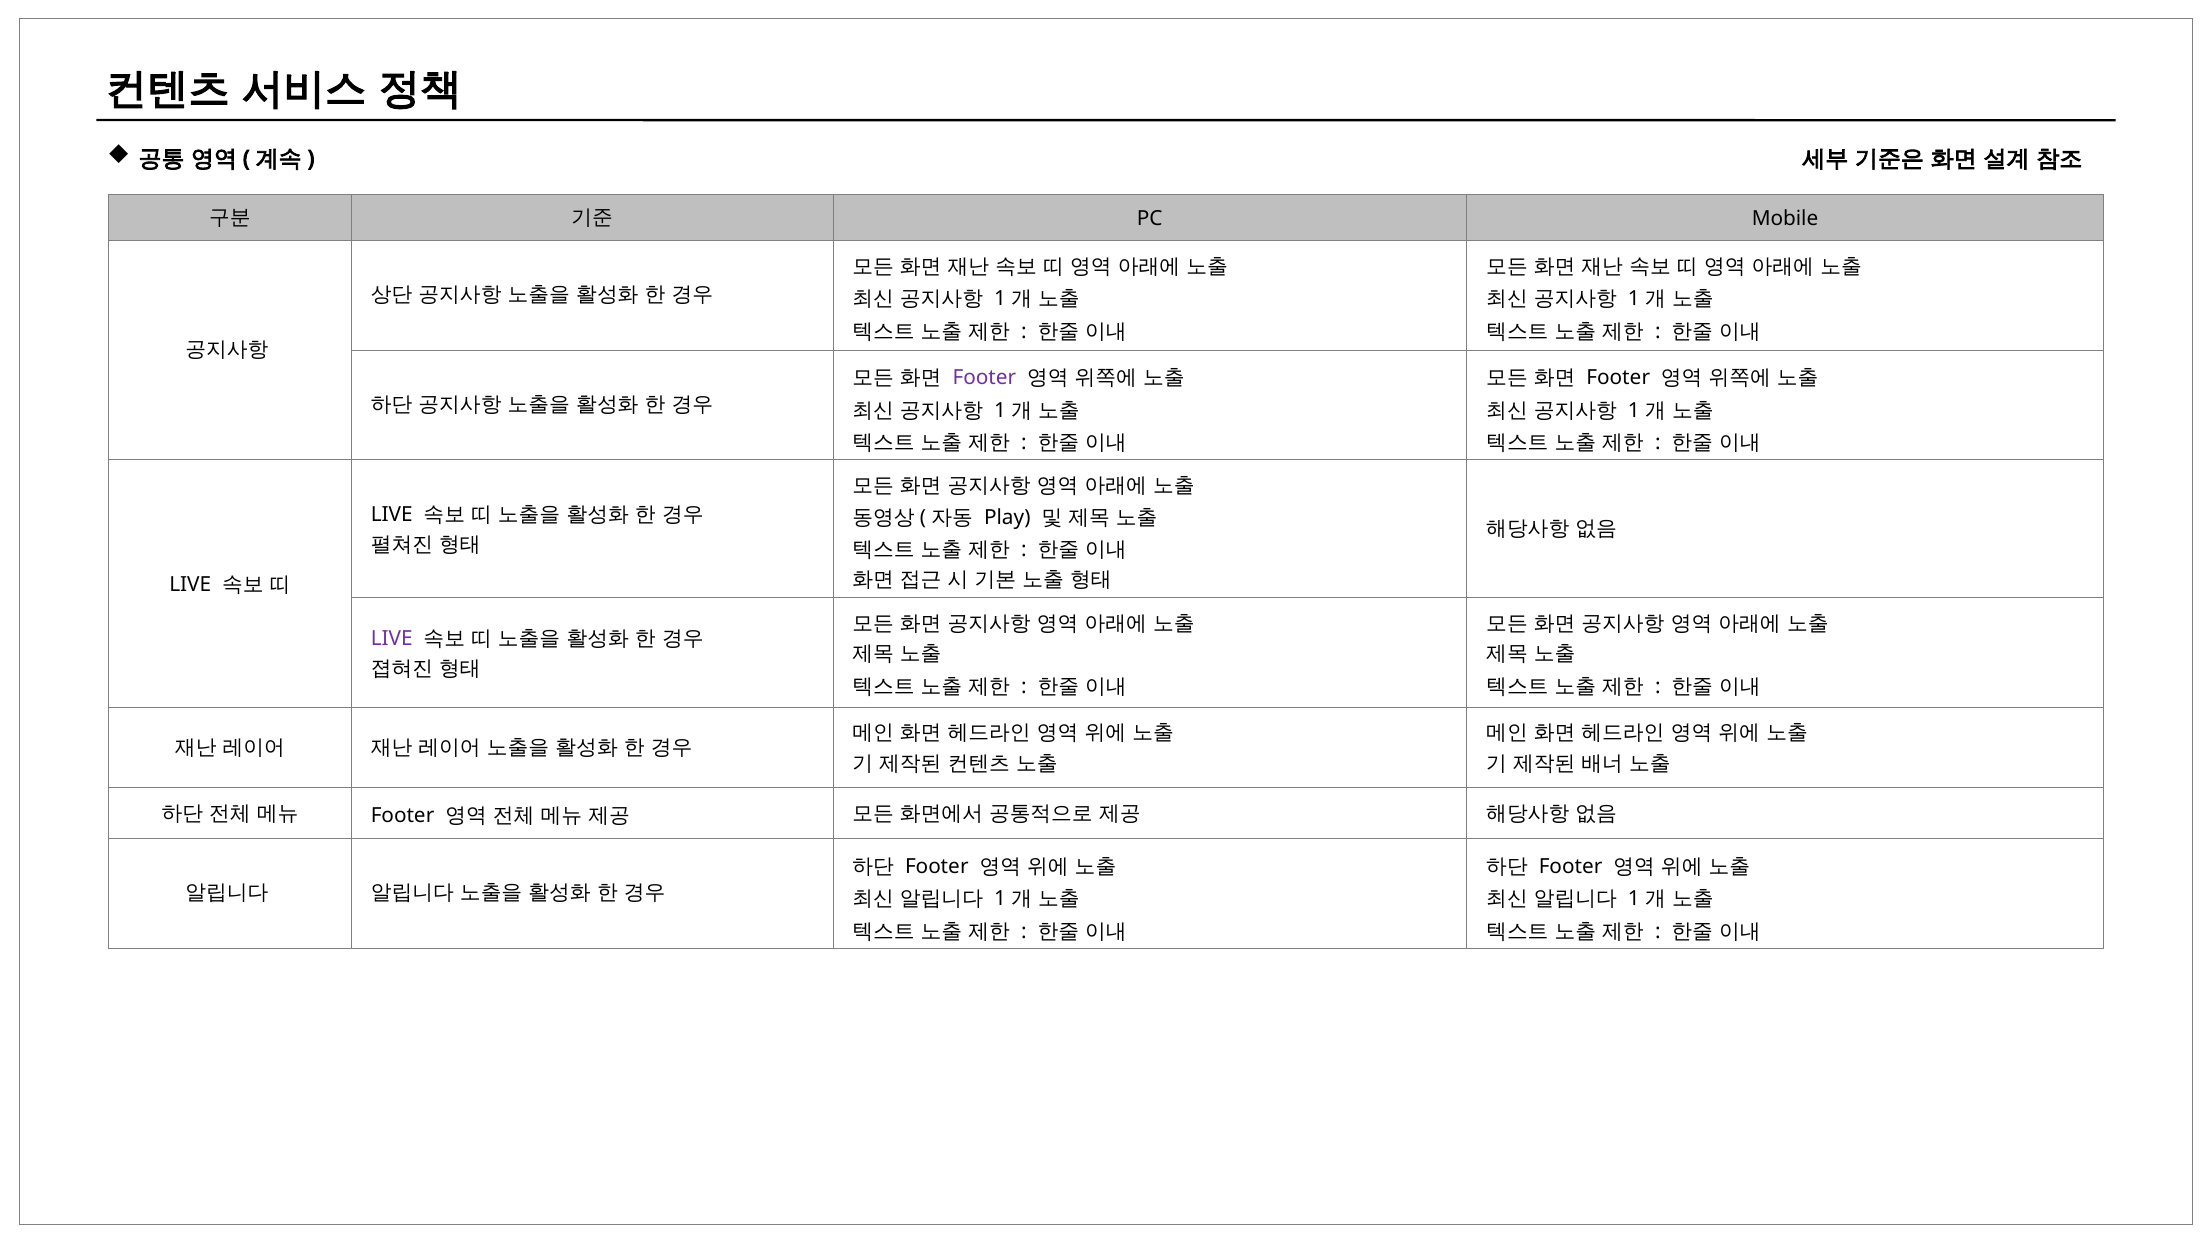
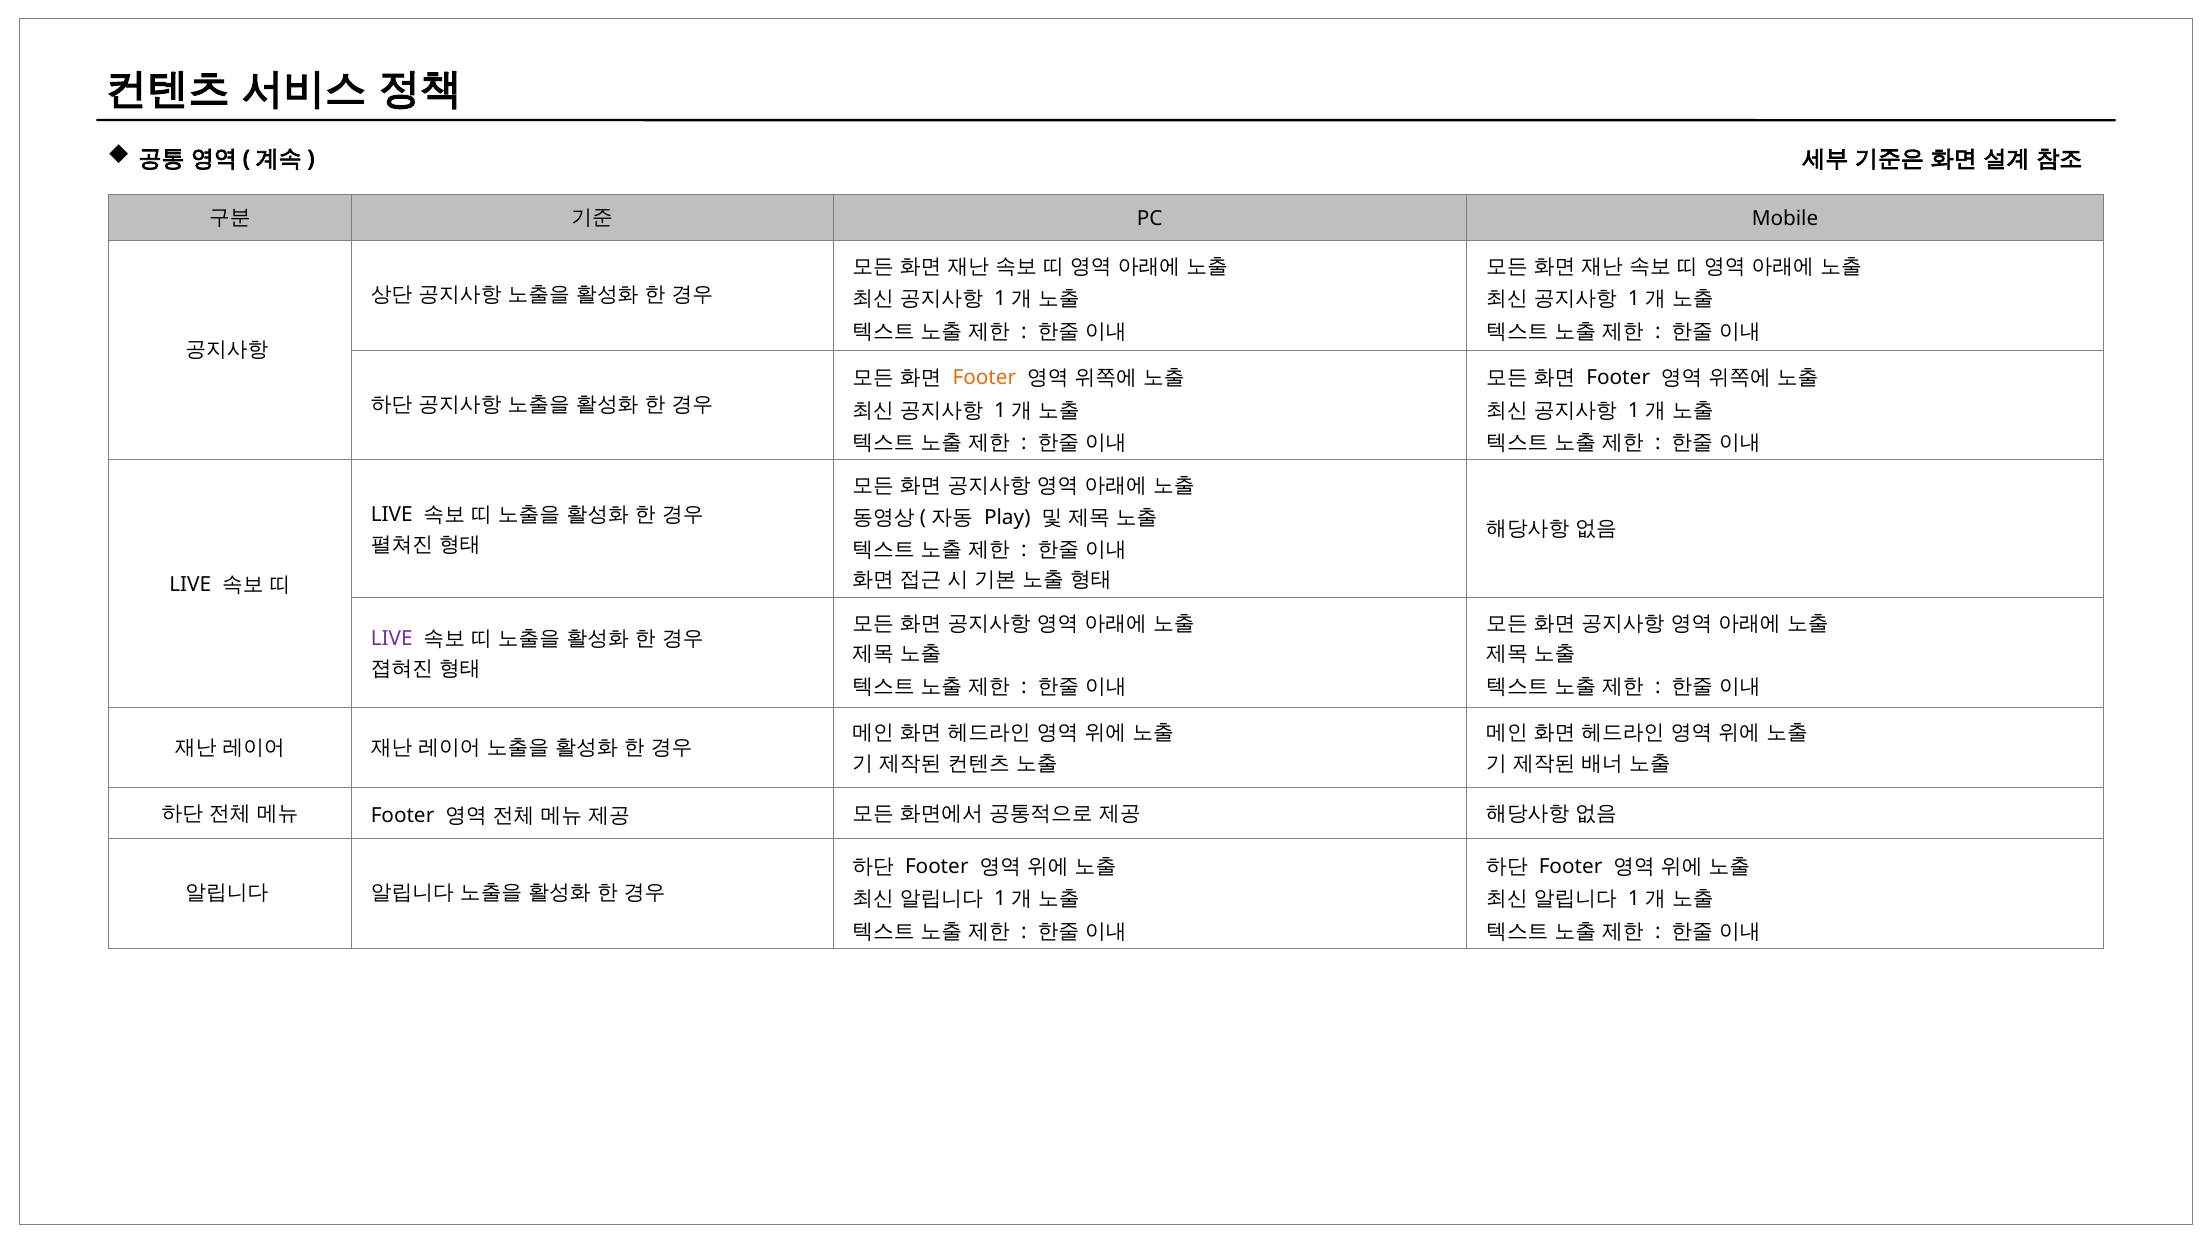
Footer at (984, 378) colour: purple -> orange
